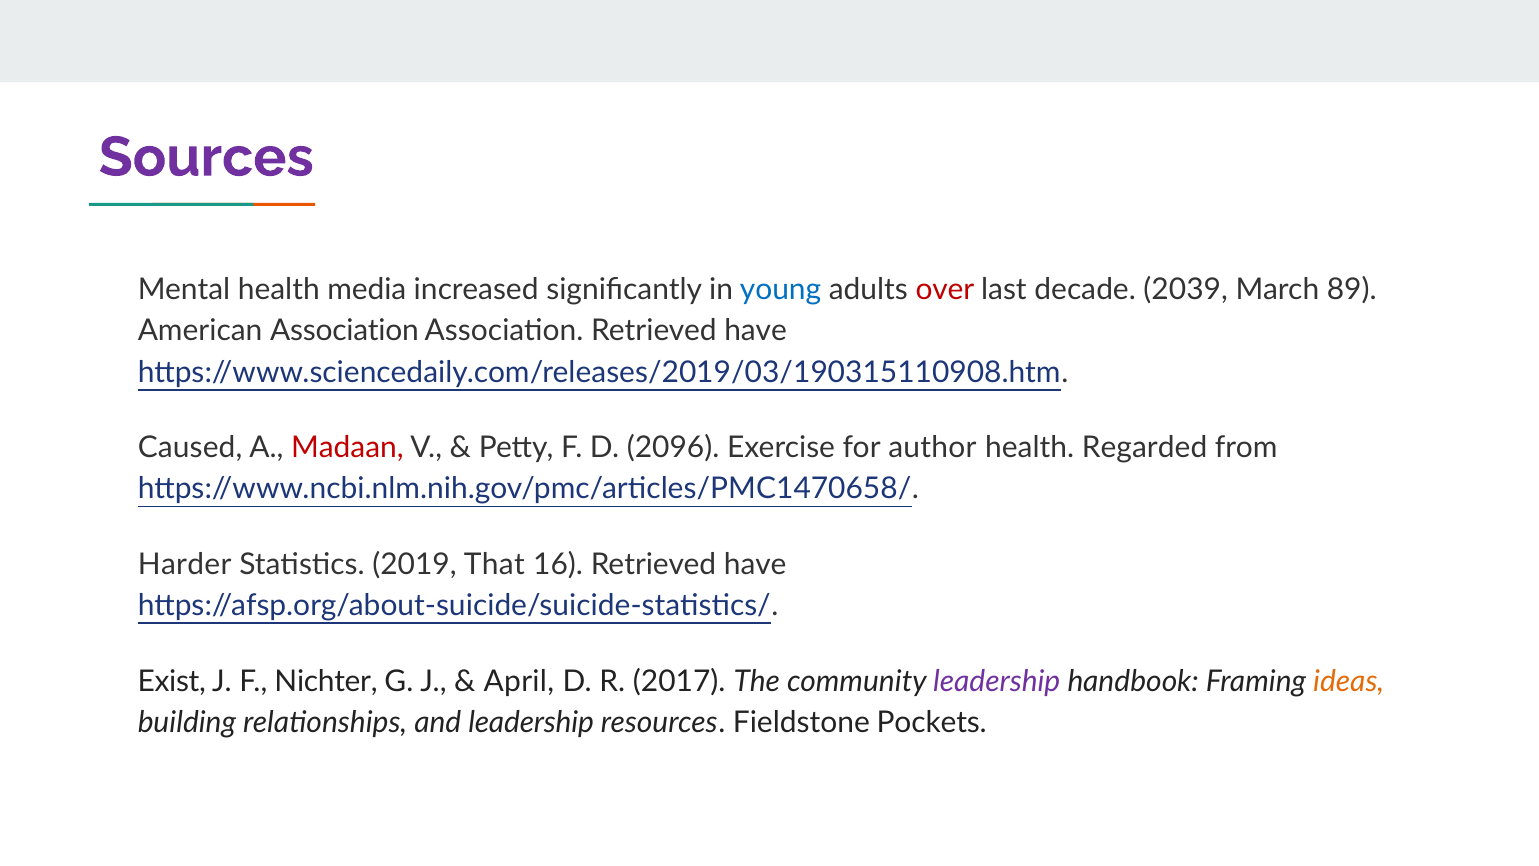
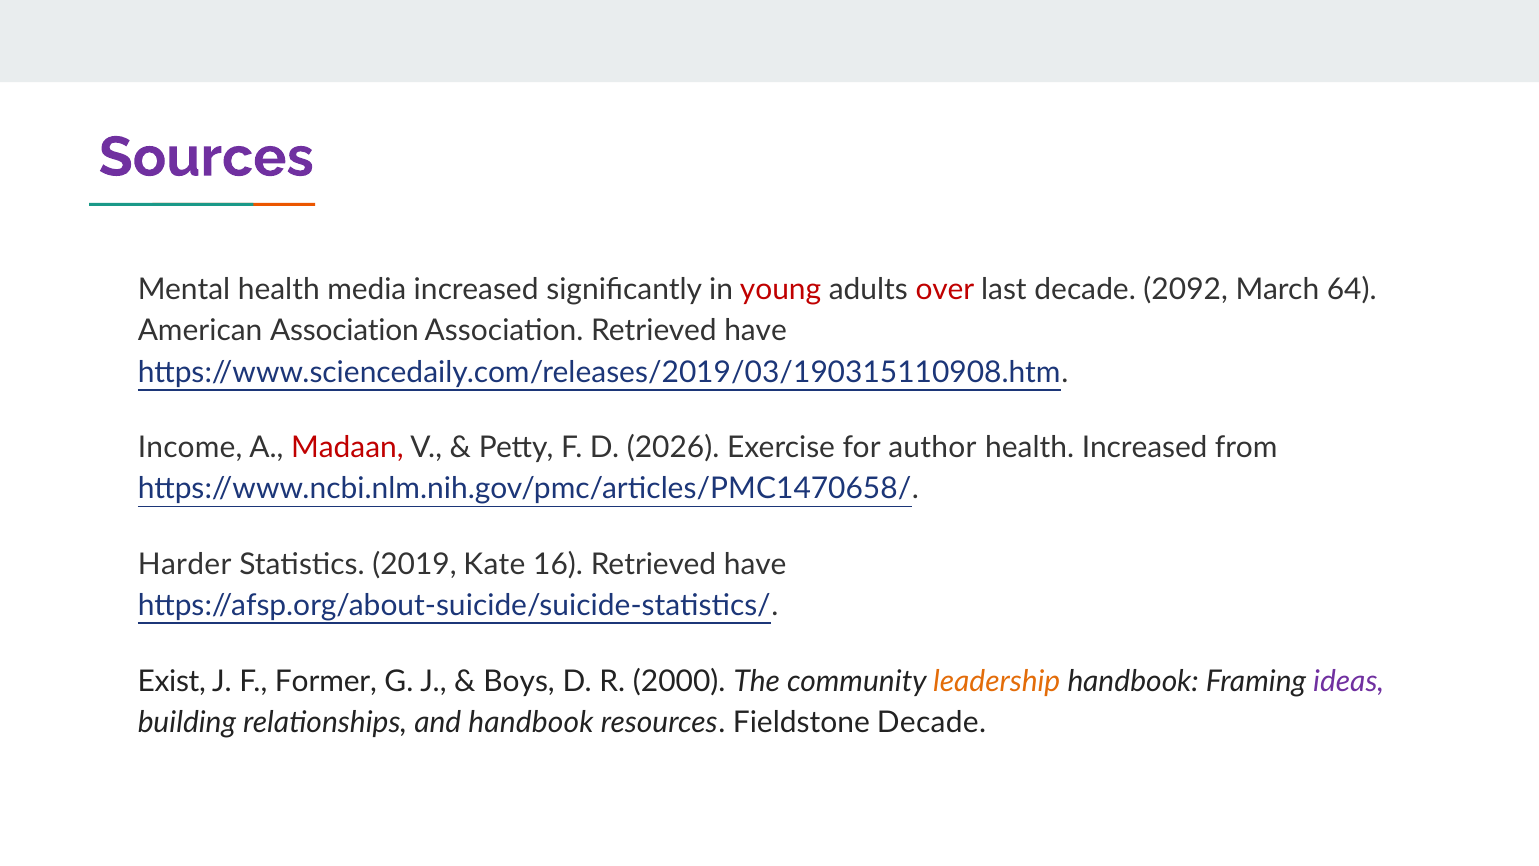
young colour: blue -> red
2039: 2039 -> 2092
89: 89 -> 64
Caused: Caused -> Income
2096: 2096 -> 2026
health Regarded: Regarded -> Increased
That: That -> Kate
Nichter: Nichter -> Former
April: April -> Boys
2017: 2017 -> 2000
leadership at (997, 681) colour: purple -> orange
ideas colour: orange -> purple
and leadership: leadership -> handbook
Fieldstone Pockets: Pockets -> Decade
